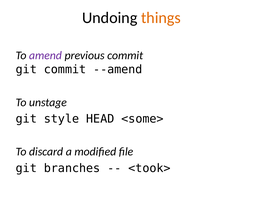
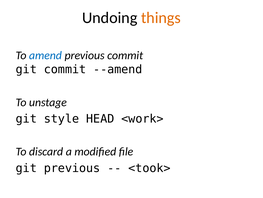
amend colour: purple -> blue
<some>: <some> -> <work>
git branches: branches -> previous
